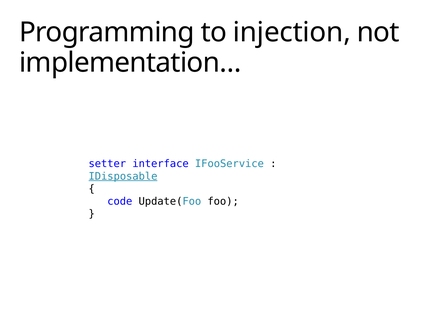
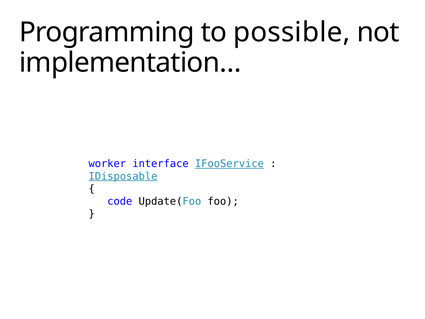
injection: injection -> possible
setter: setter -> worker
IFooService underline: none -> present
